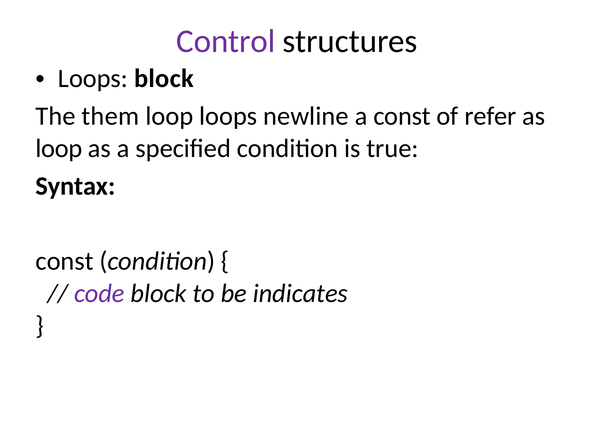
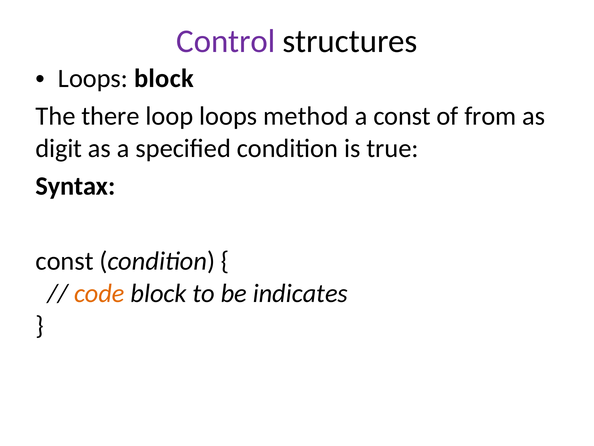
them: them -> there
newline: newline -> method
refer: refer -> from
loop at (59, 148): loop -> digit
code colour: purple -> orange
